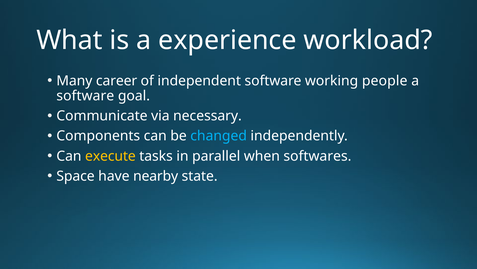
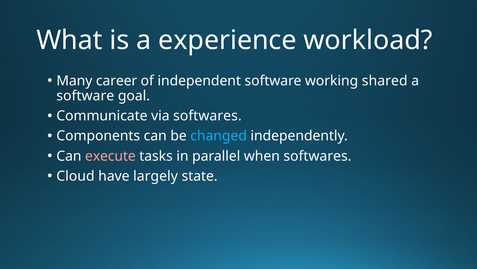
people: people -> shared
via necessary: necessary -> softwares
execute colour: yellow -> pink
Space: Space -> Cloud
nearby: nearby -> largely
